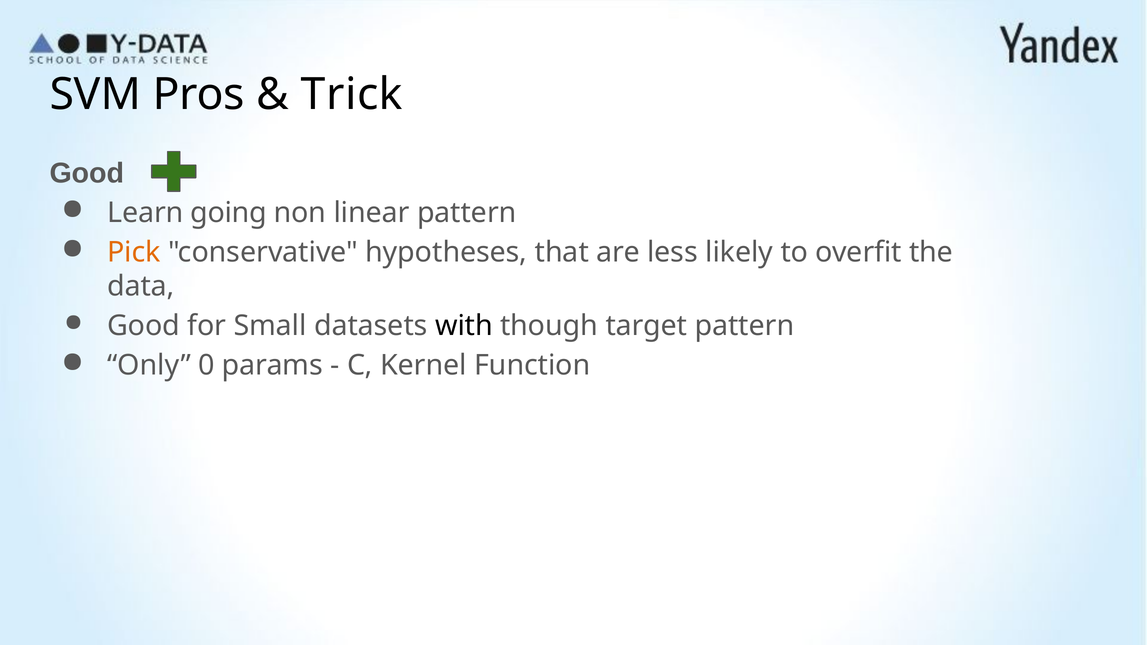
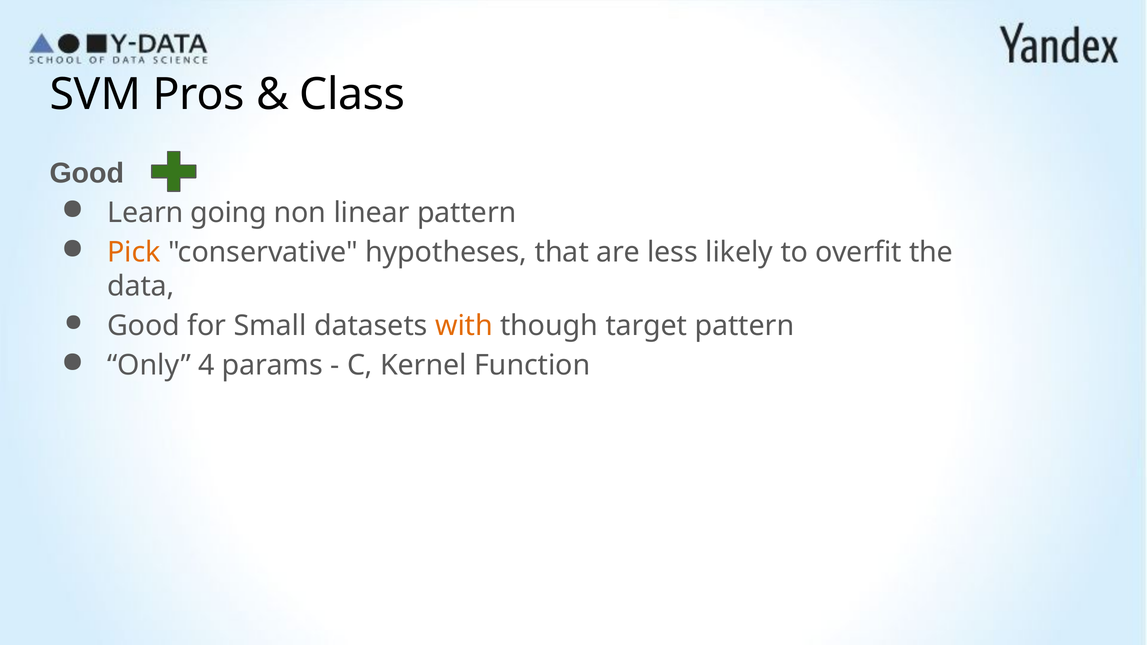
Trick: Trick -> Class
with colour: black -> orange
0: 0 -> 4
